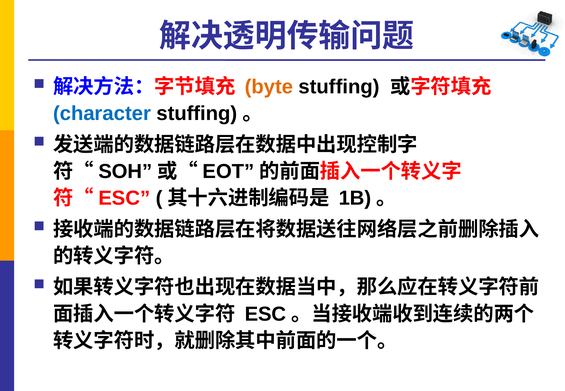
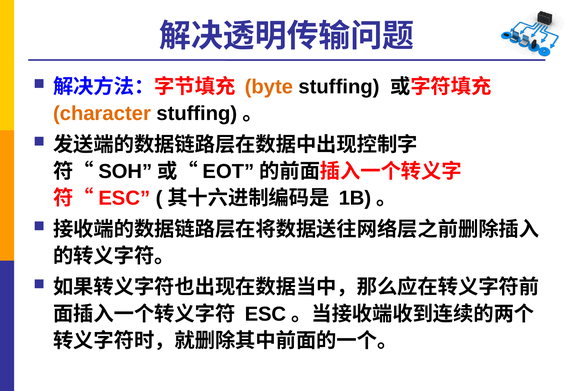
character colour: blue -> orange
